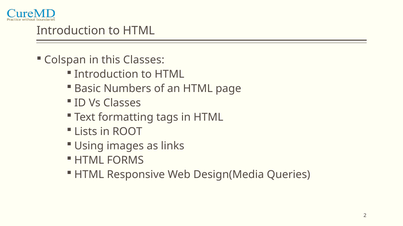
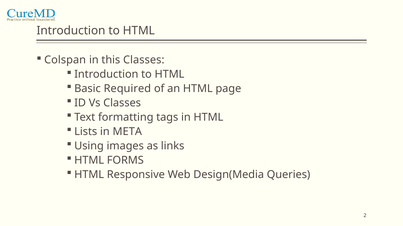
Numbers: Numbers -> Required
ROOT: ROOT -> META
